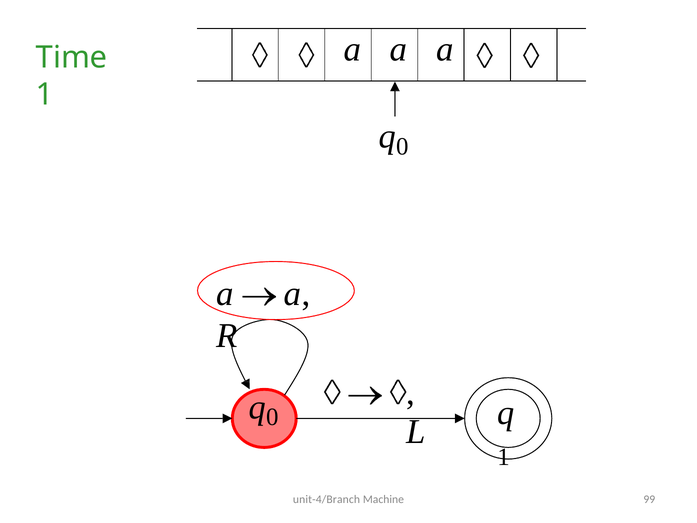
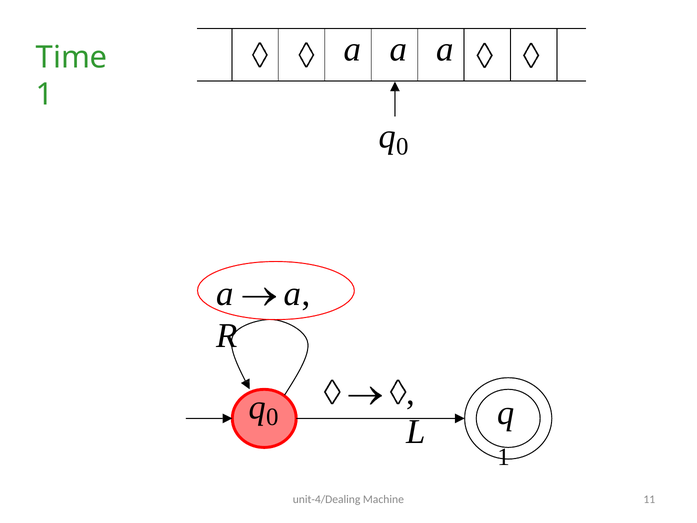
unit-4/Branch: unit-4/Branch -> unit-4/Dealing
99: 99 -> 11
